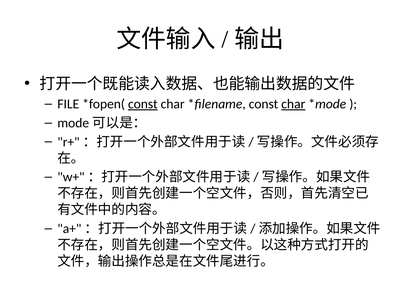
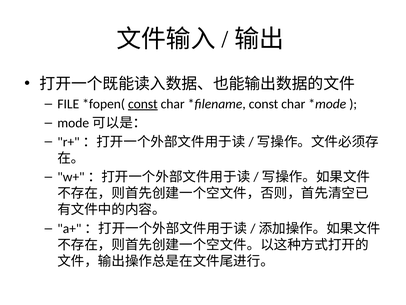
char at (293, 104) underline: present -> none
